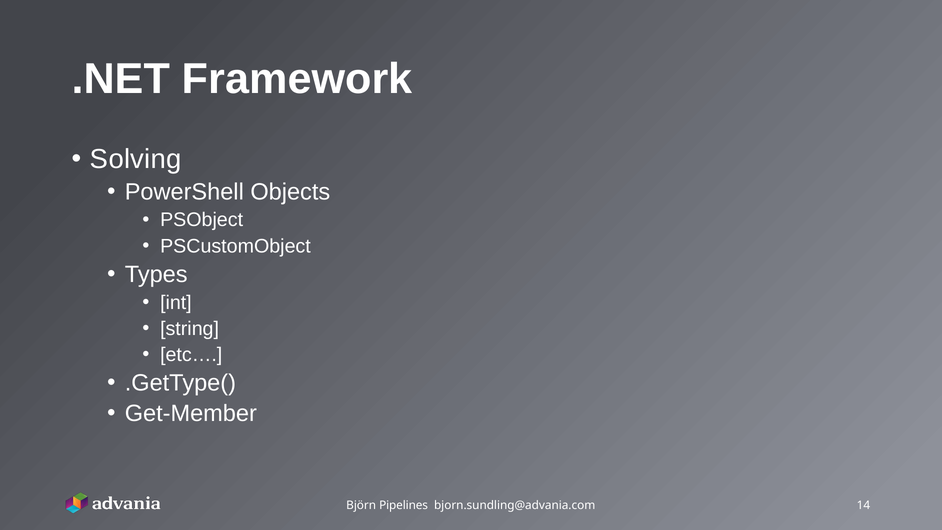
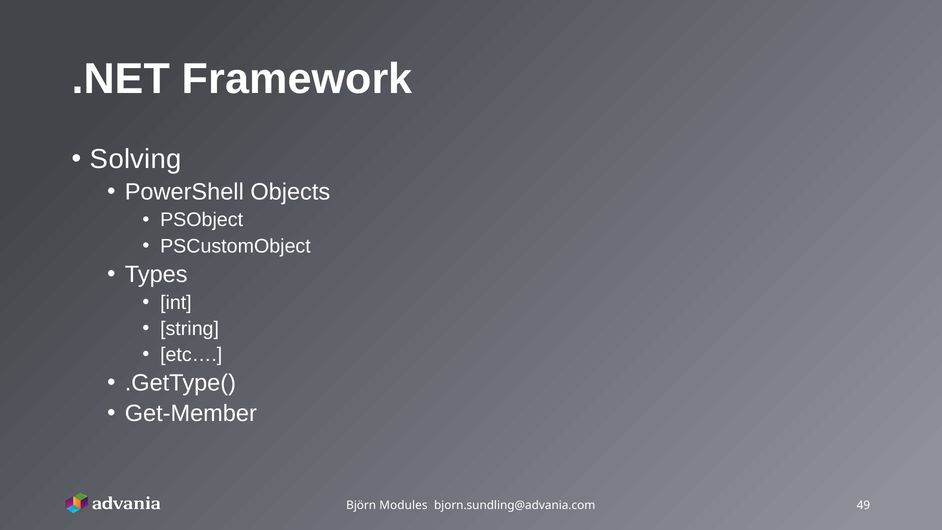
Pipelines: Pipelines -> Modules
14: 14 -> 49
